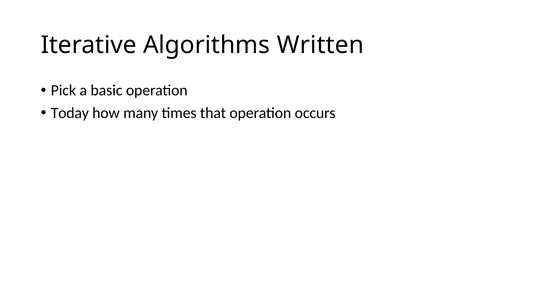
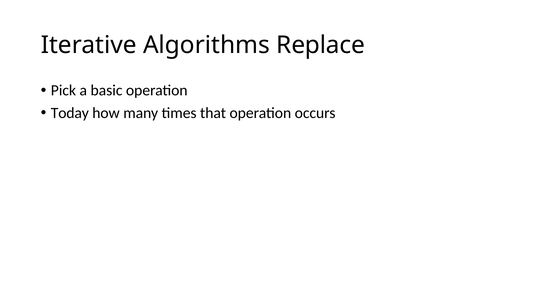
Written: Written -> Replace
